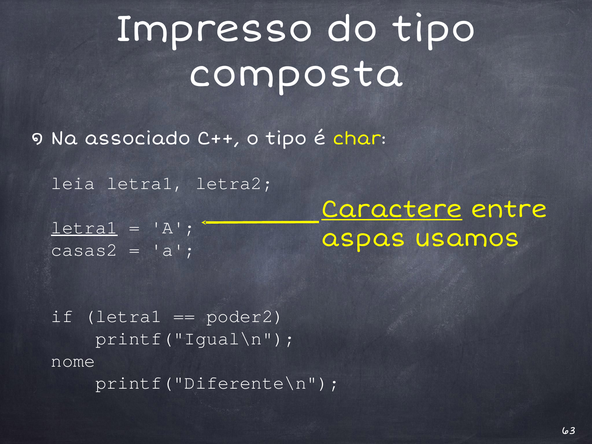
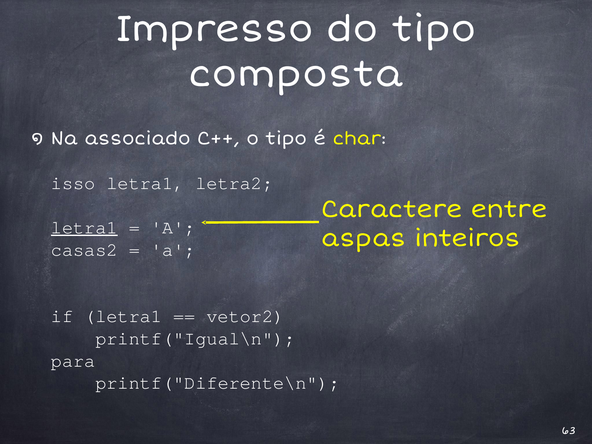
leia: leia -> isso
Caractere underline: present -> none
usamos: usamos -> inteiros
poder2: poder2 -> vetor2
nome: nome -> para
